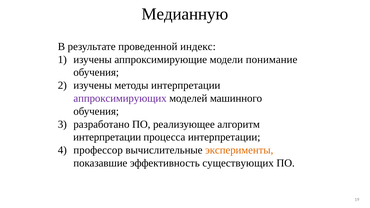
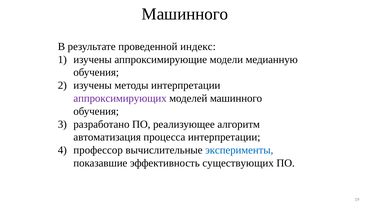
Медианную at (185, 14): Медианную -> Машинного
понимание: понимание -> медианную
интерпретации at (107, 137): интерпретации -> автоматизация
эксперименты colour: orange -> blue
